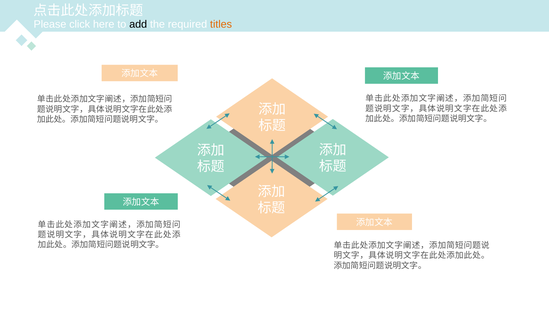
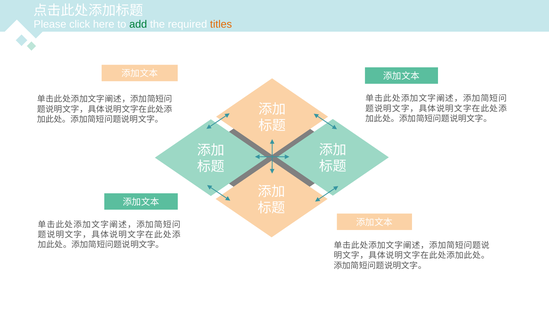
add colour: black -> green
